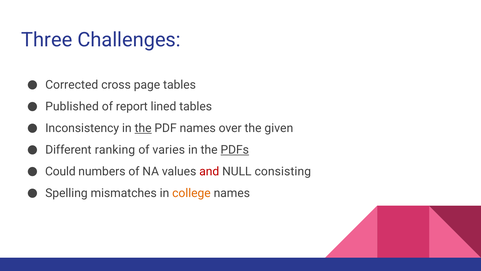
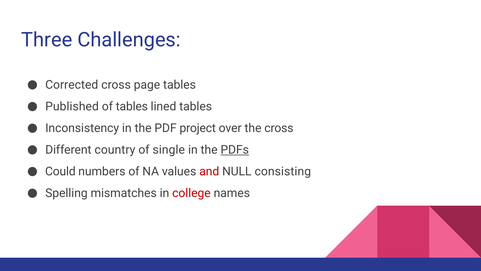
of report: report -> tables
the at (143, 128) underline: present -> none
PDF names: names -> project
the given: given -> cross
ranking: ranking -> country
varies: varies -> single
college colour: orange -> red
